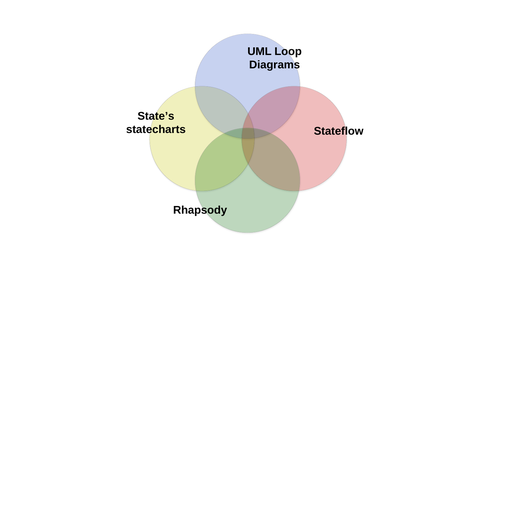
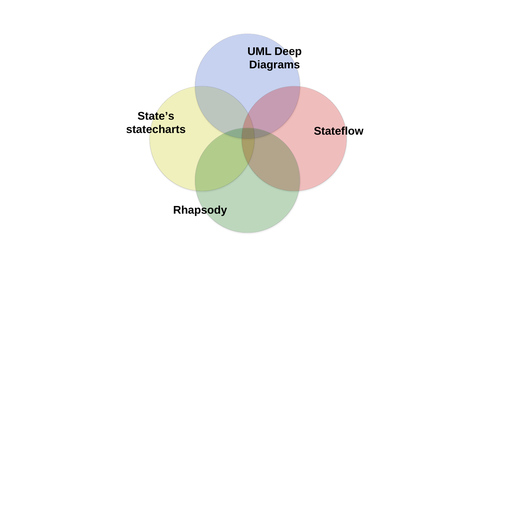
Loop: Loop -> Deep
